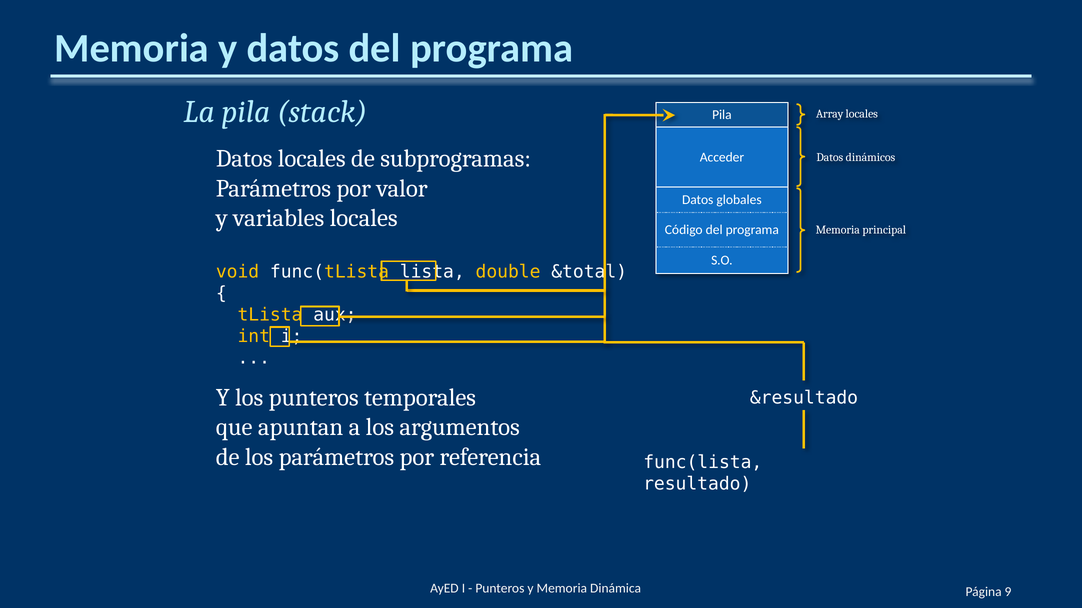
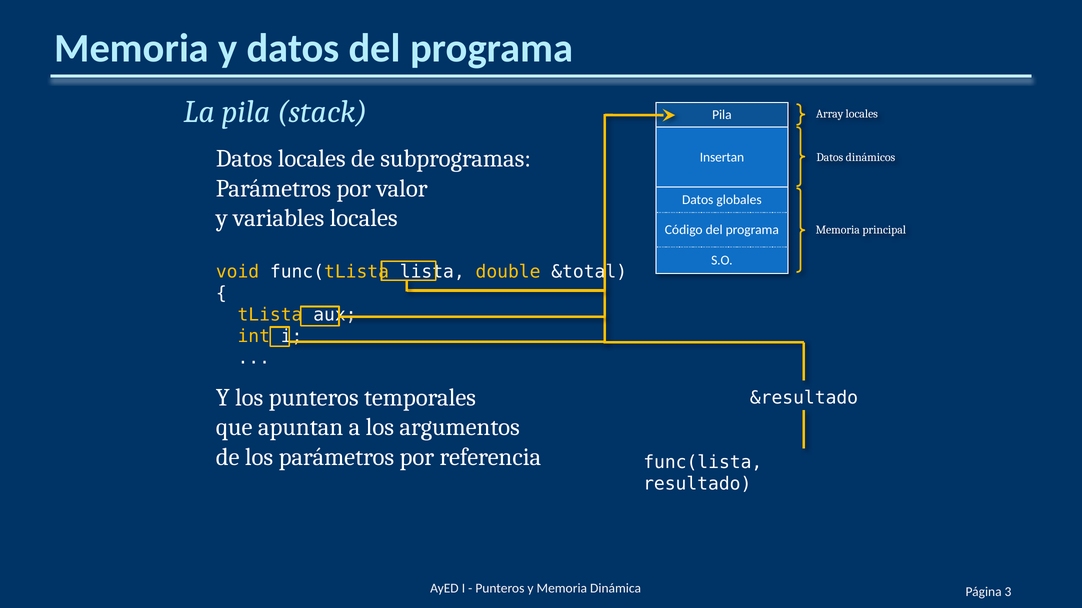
Acceder: Acceder -> Insertan
9: 9 -> 3
